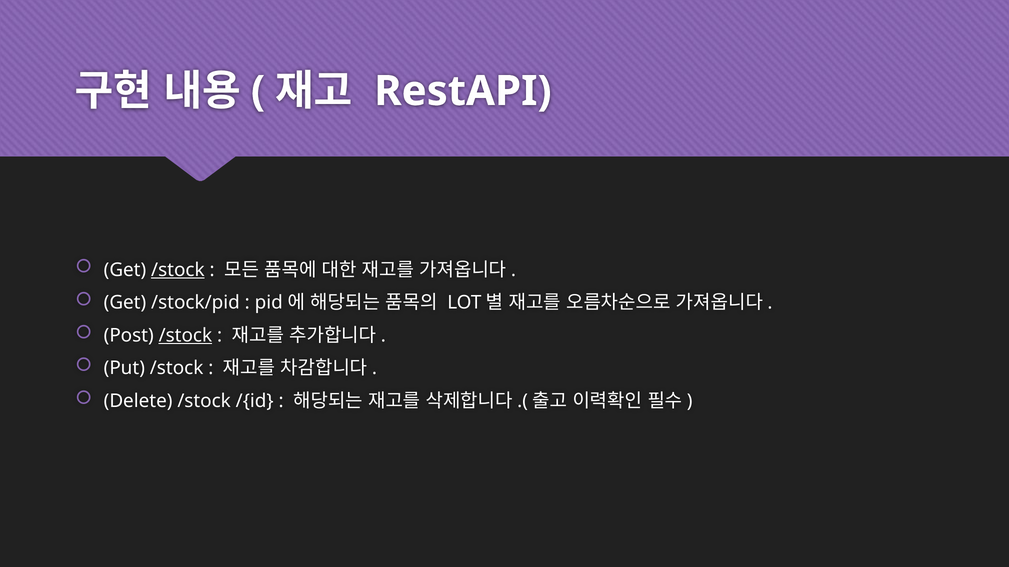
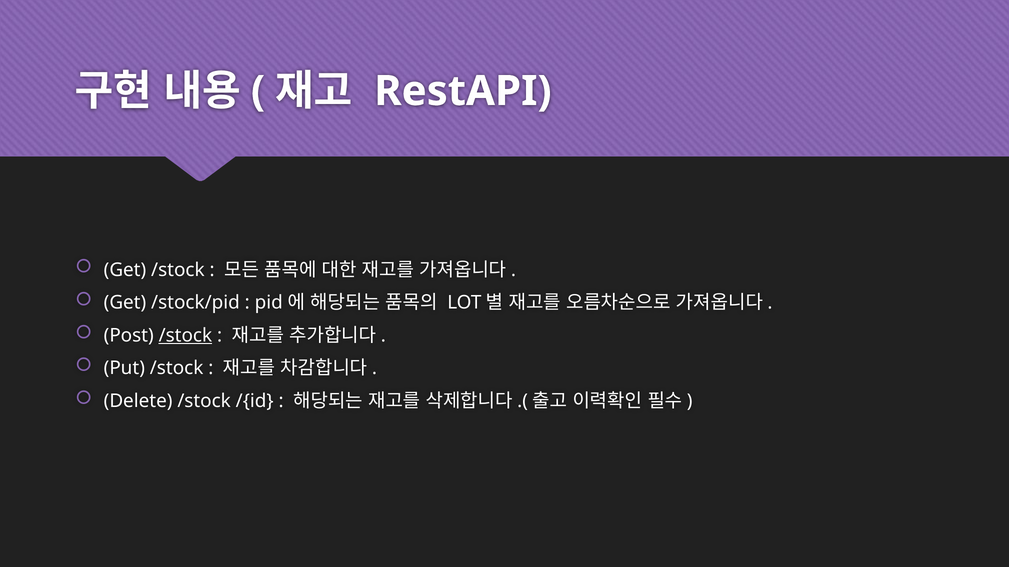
/stock at (178, 270) underline: present -> none
